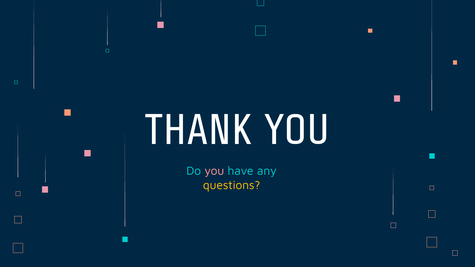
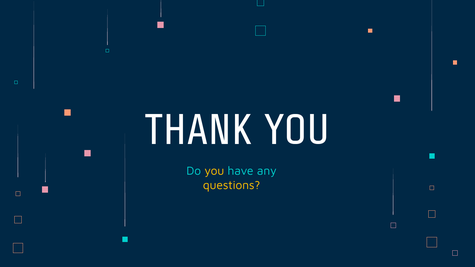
you at (214, 171) colour: pink -> yellow
